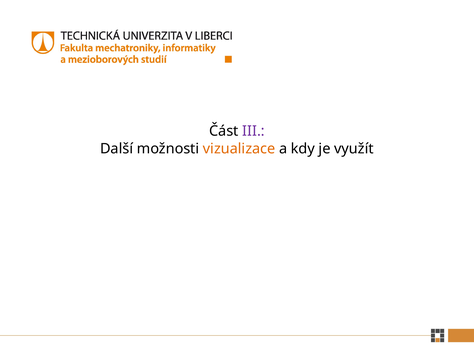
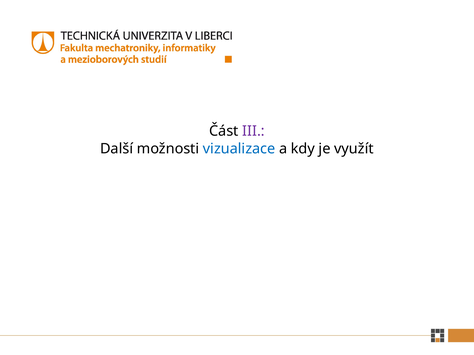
vizualizace colour: orange -> blue
